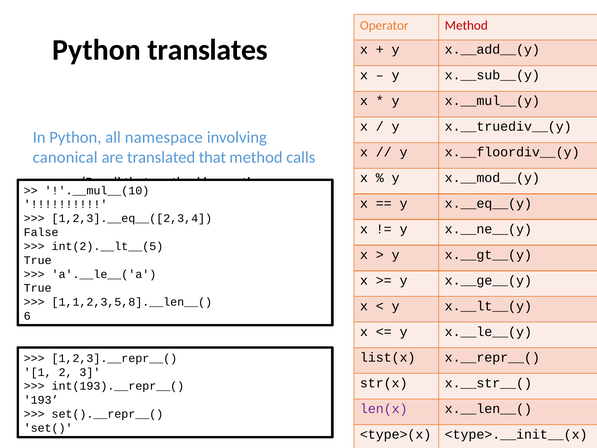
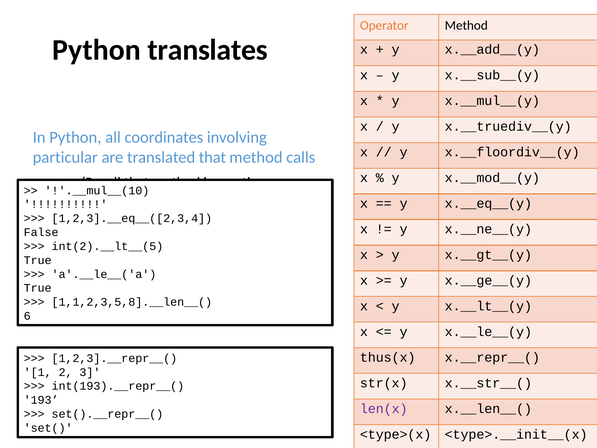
Method at (466, 25) colour: red -> black
all namespace: namespace -> coordinates
canonical at (65, 157): canonical -> particular
list(x: list(x -> thus(x
